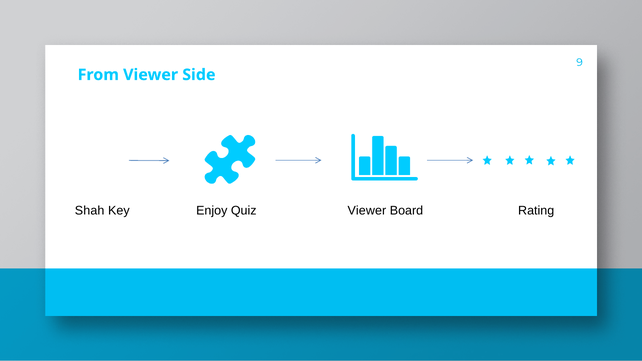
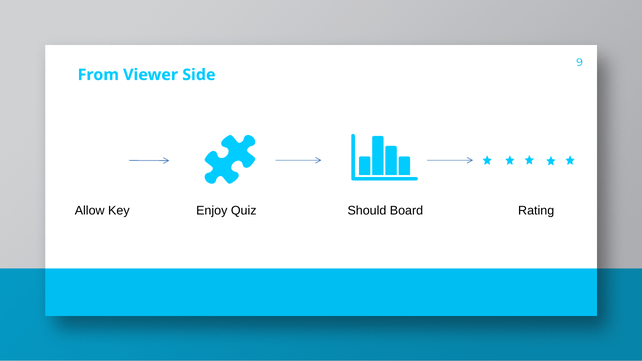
Shah: Shah -> Allow
Key Viewer: Viewer -> Should
